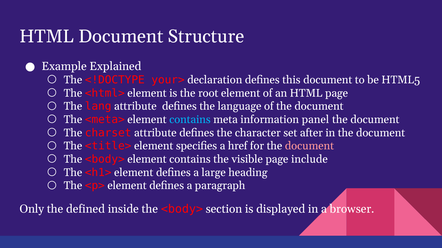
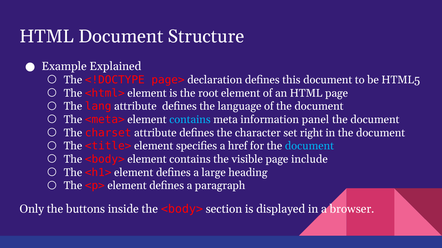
your>: your> -> page>
after: after -> right
document at (309, 146) colour: pink -> light blue
defined: defined -> buttons
